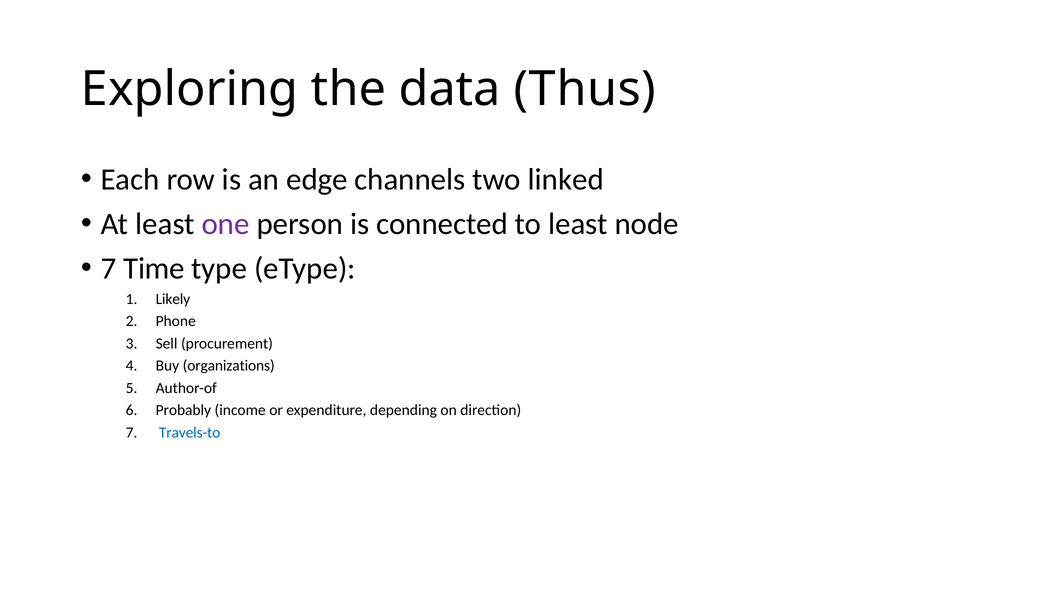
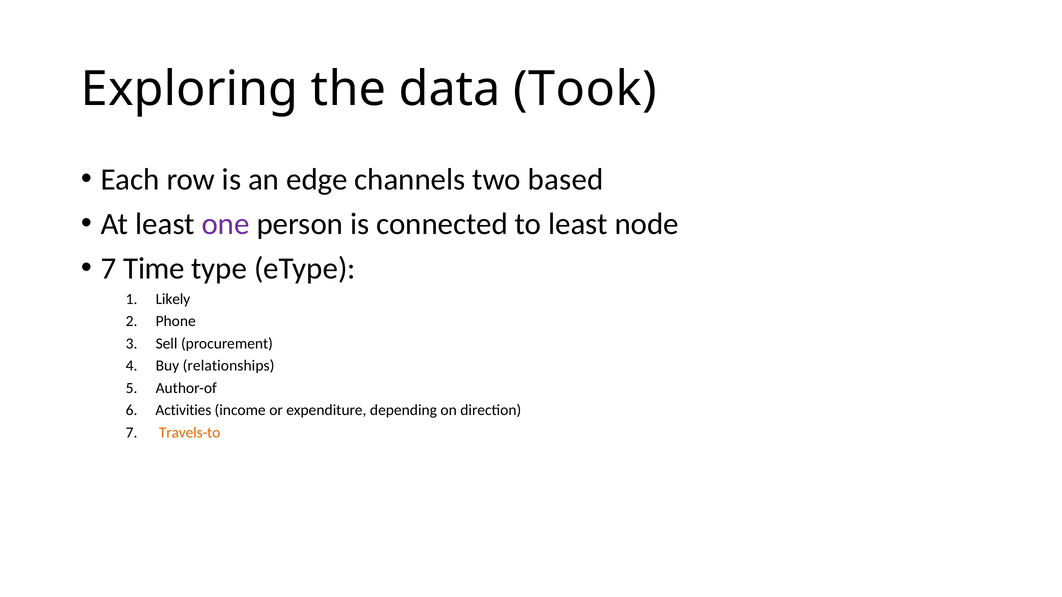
Thus: Thus -> Took
linked: linked -> based
organizations: organizations -> relationships
Probably: Probably -> Activities
Travels-to colour: blue -> orange
